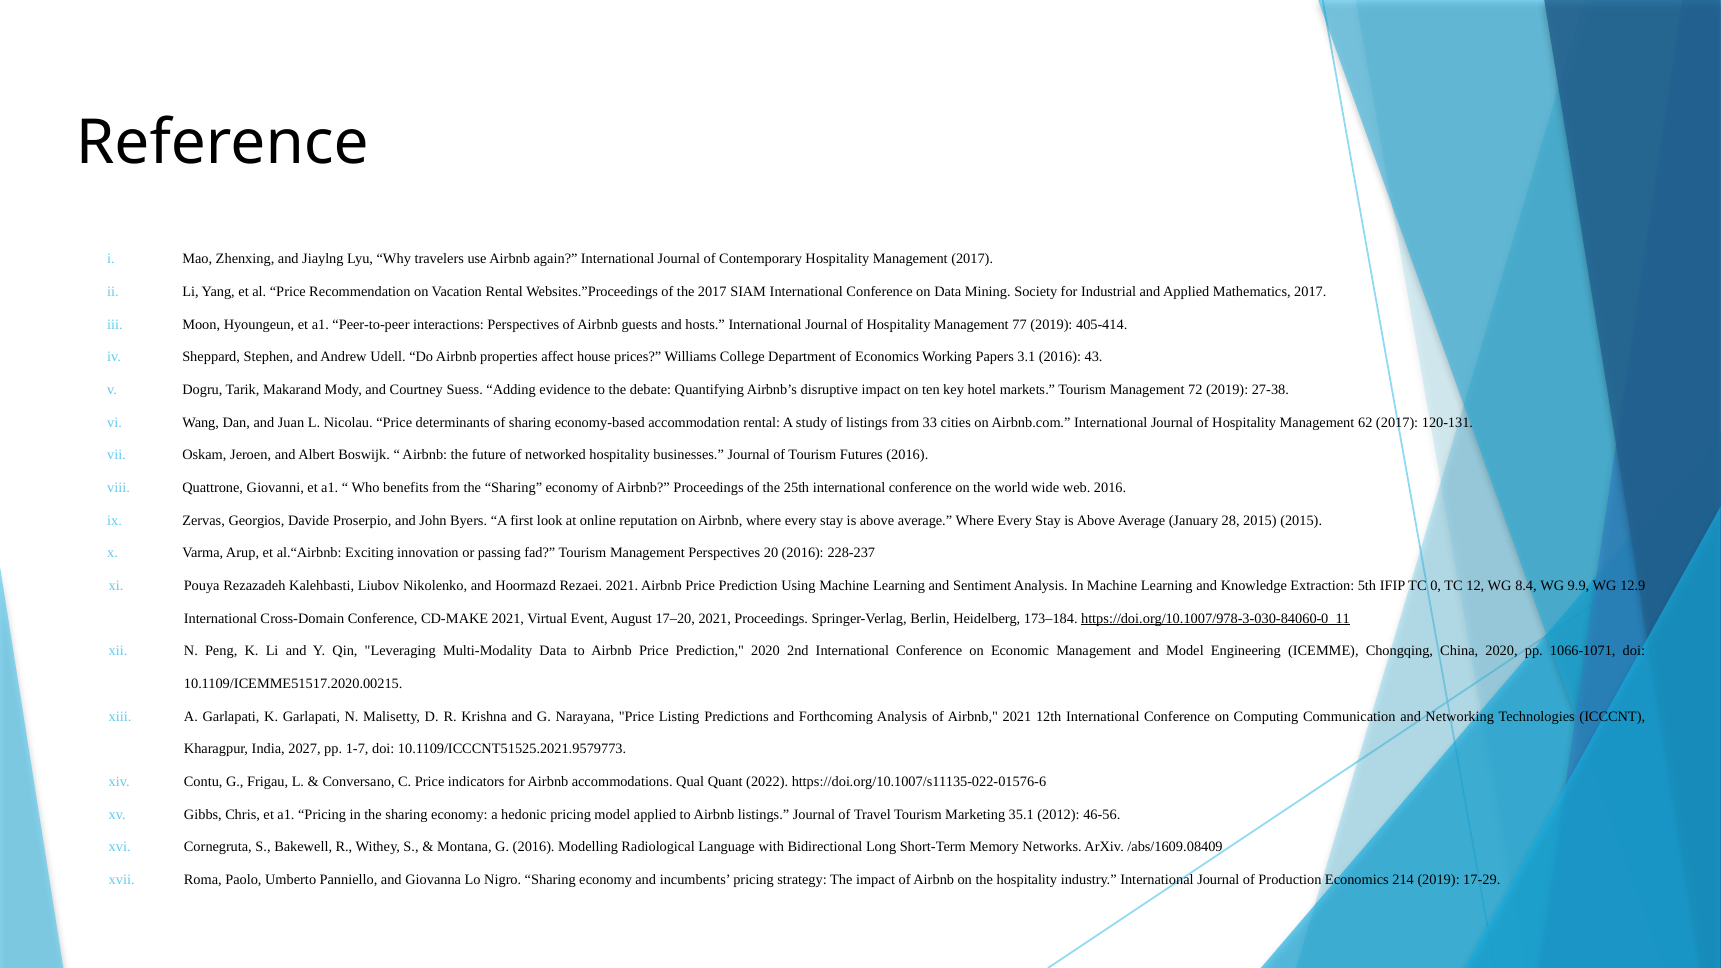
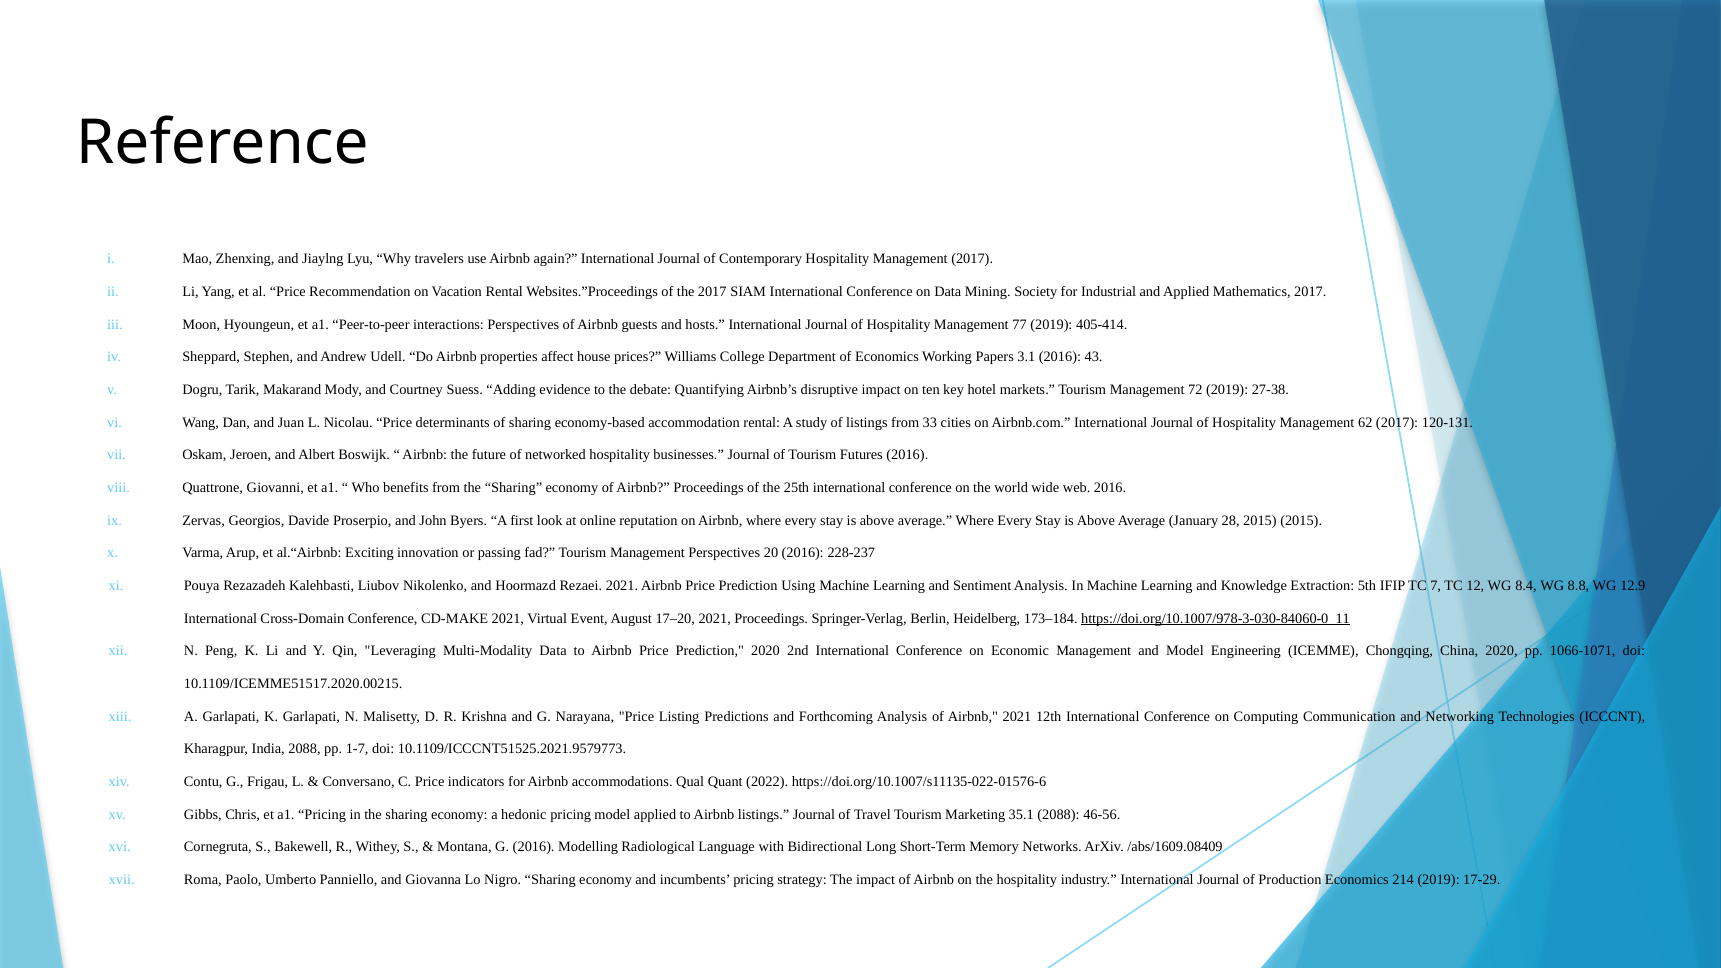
0: 0 -> 7
9.9: 9.9 -> 8.8
India 2027: 2027 -> 2088
35.1 2012: 2012 -> 2088
